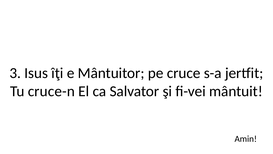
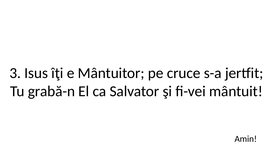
cruce-n: cruce-n -> grabă-n
